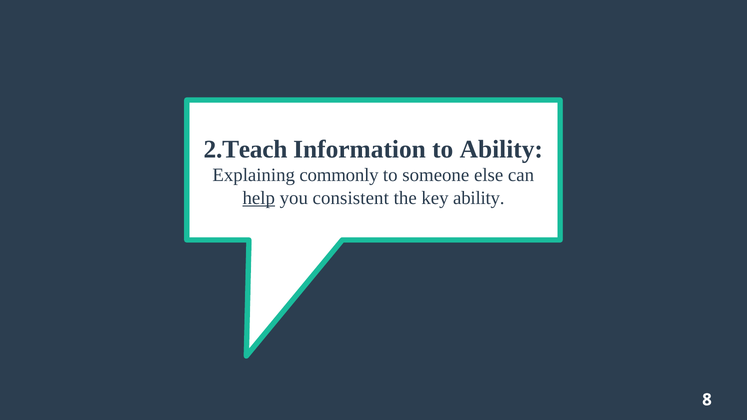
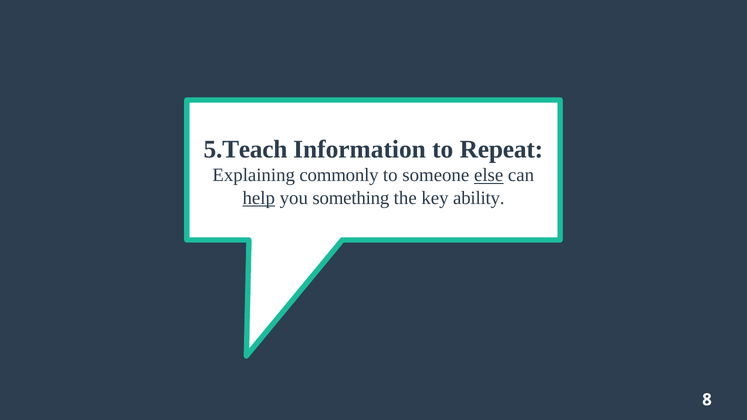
2.Teach: 2.Teach -> 5.Teach
to Ability: Ability -> Repeat
else underline: none -> present
consistent: consistent -> something
